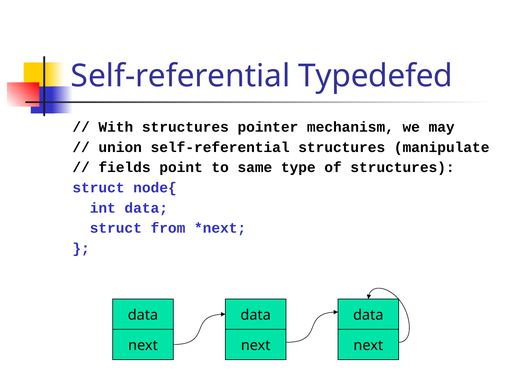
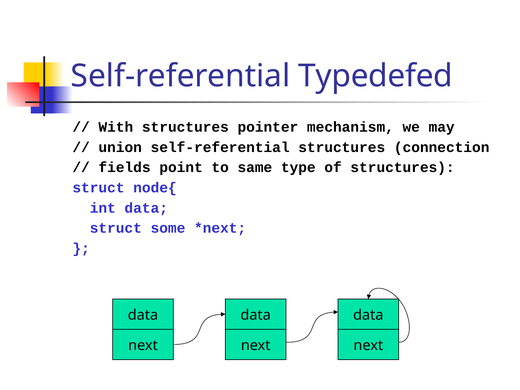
manipulate: manipulate -> connection
from: from -> some
